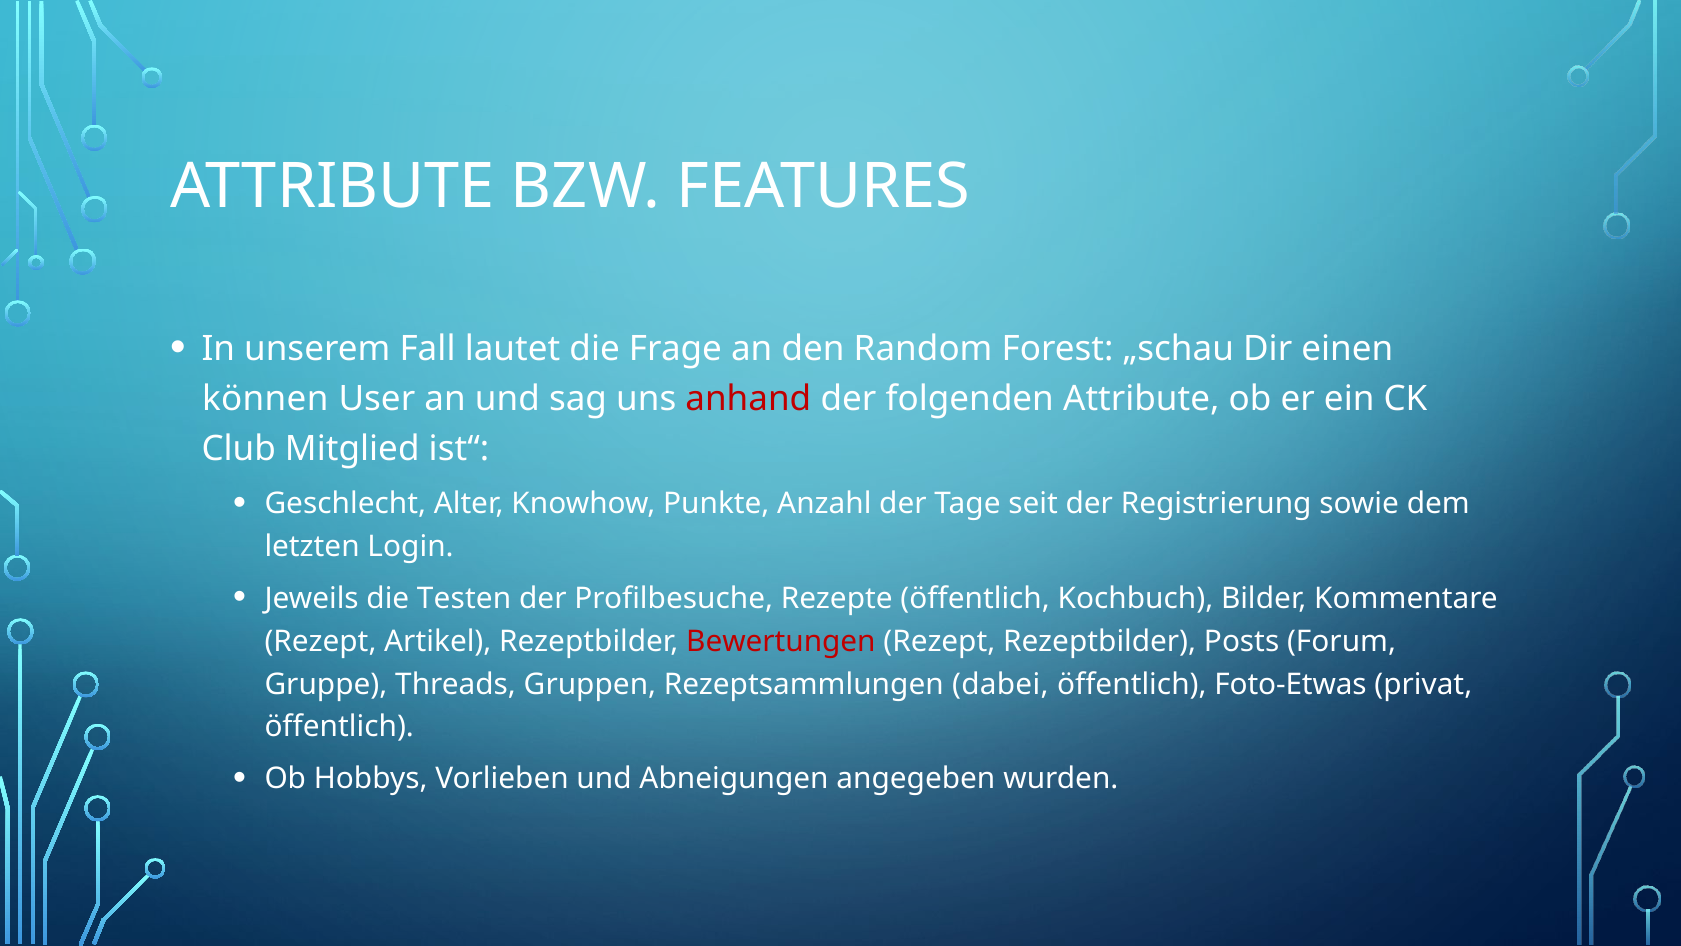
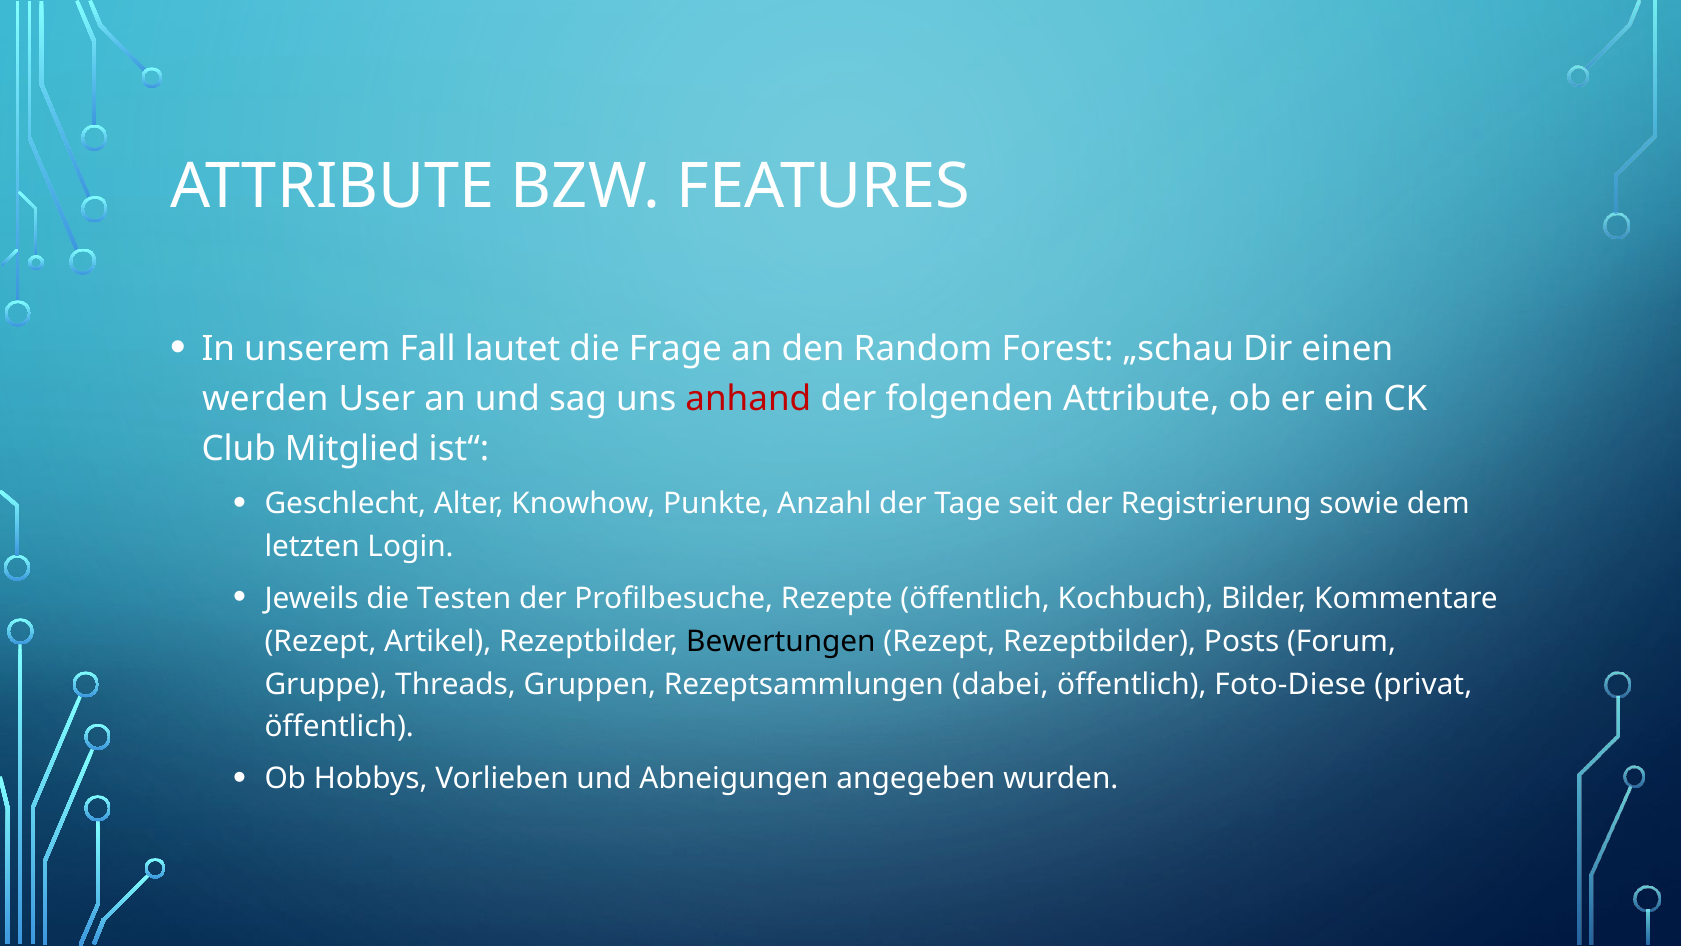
können: können -> werden
Bewertungen colour: red -> black
Foto-Etwas: Foto-Etwas -> Foto-Diese
